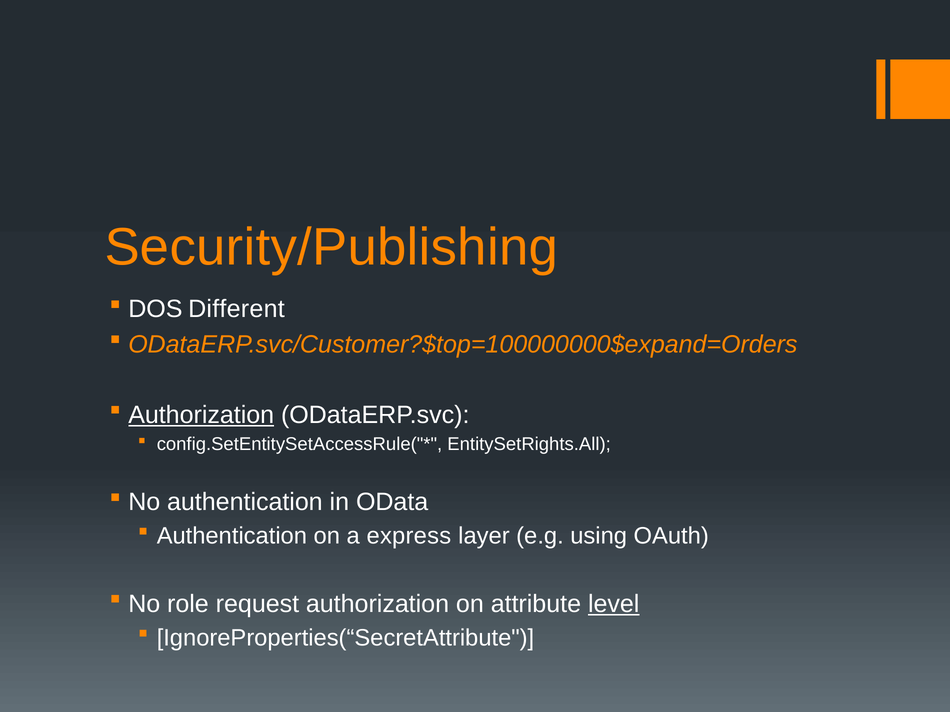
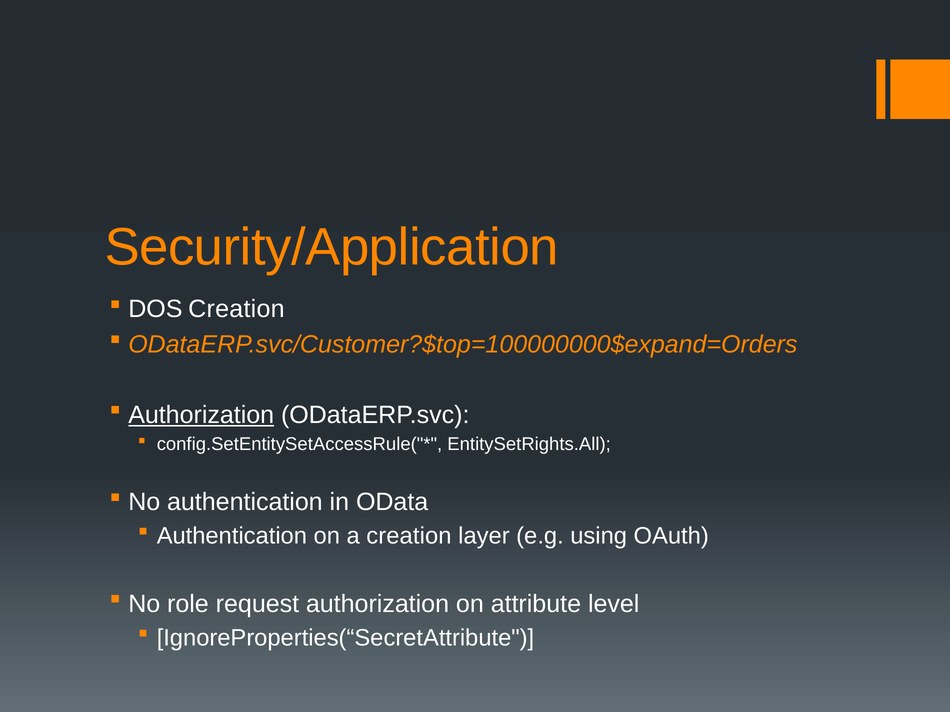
Security/Publishing: Security/Publishing -> Security/Application
DOS Different: Different -> Creation
a express: express -> creation
level underline: present -> none
